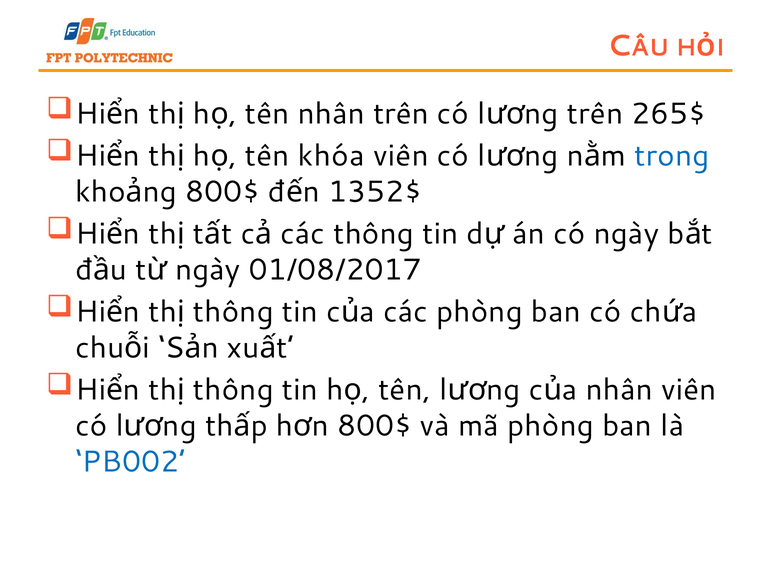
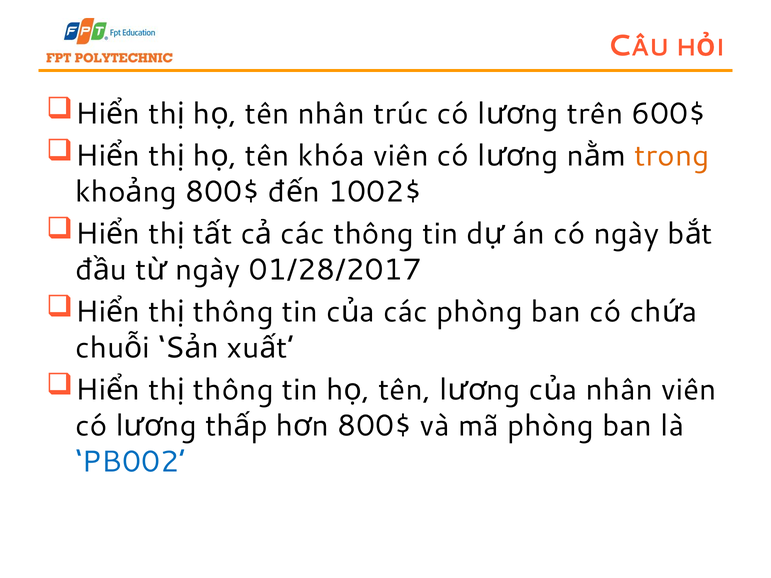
nhân trên: trên -> trúc
265$: 265$ -> 600$
trong colour: blue -> orange
1352$: 1352$ -> 1002$
01/08/2017: 01/08/2017 -> 01/28/2017
